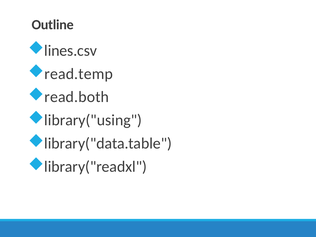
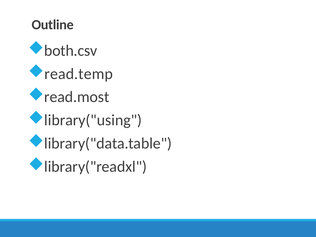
lines.csv: lines.csv -> both.csv
read.both: read.both -> read.most
